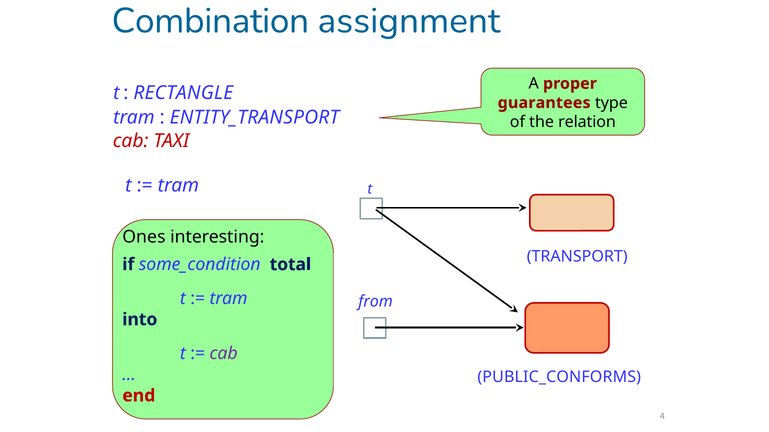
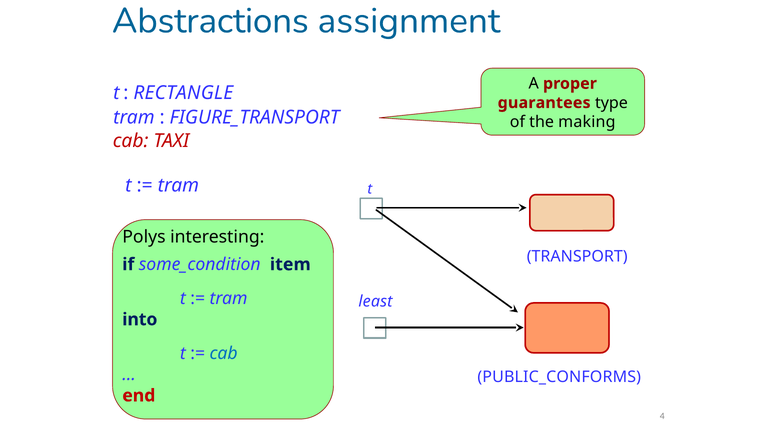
Combination: Combination -> Abstractions
ENTITY_TRANSPORT: ENTITY_TRANSPORT -> FIGURE_TRANSPORT
relation: relation -> making
Ones: Ones -> Polys
total: total -> item
from: from -> least
cab at (224, 354) colour: purple -> blue
